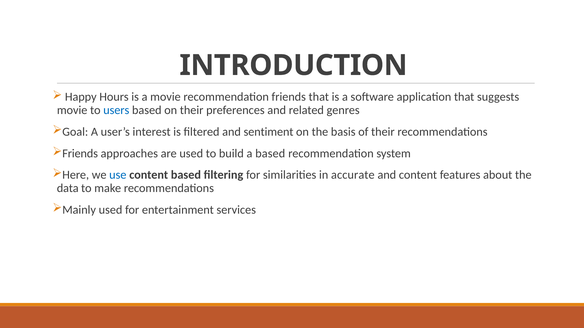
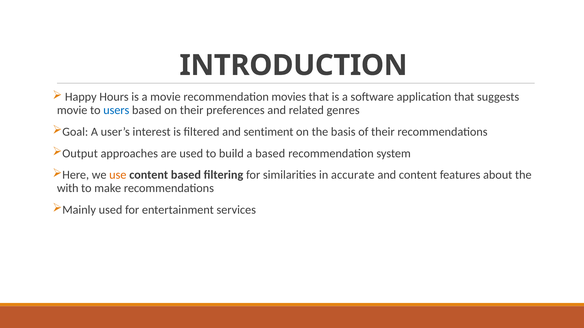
recommendation friends: friends -> movies
Friends at (80, 154): Friends -> Output
use colour: blue -> orange
data: data -> with
